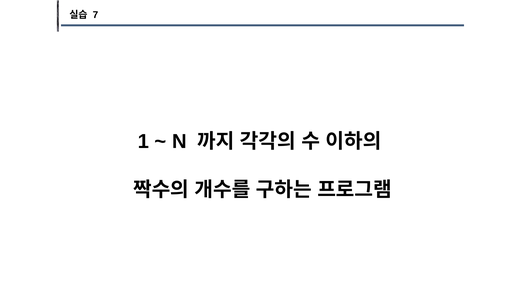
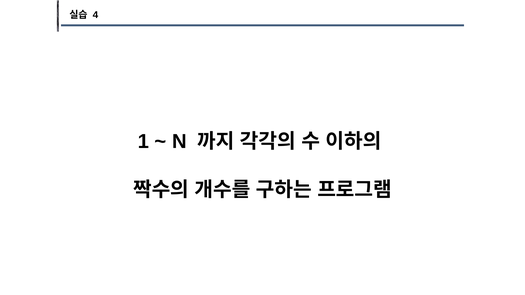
7: 7 -> 4
